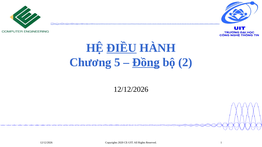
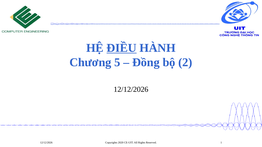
Đồng underline: present -> none
